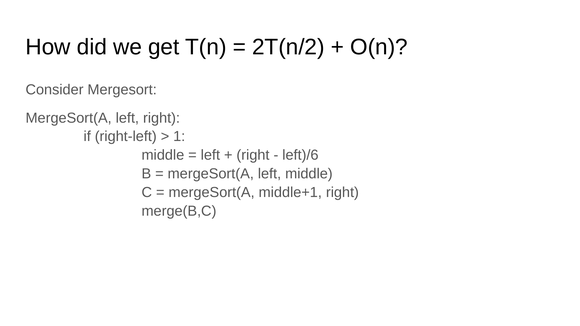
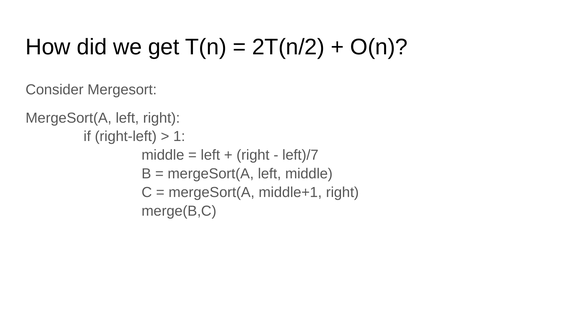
left)/6: left)/6 -> left)/7
